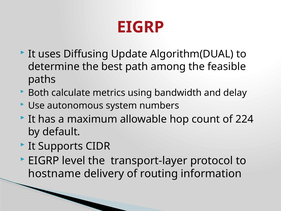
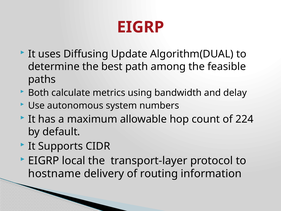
level: level -> local
